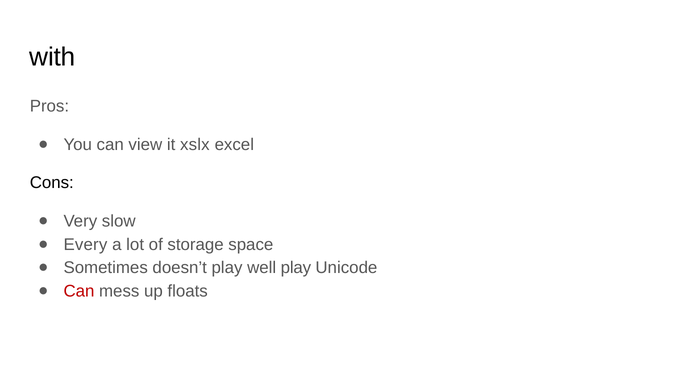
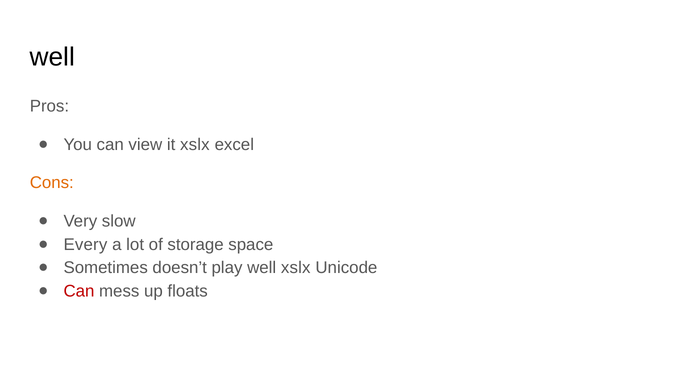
with at (52, 57): with -> well
Cons colour: black -> orange
well play: play -> xslx
